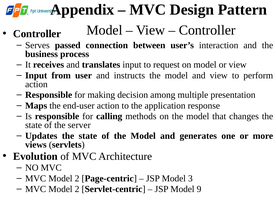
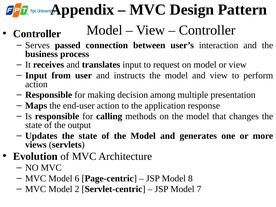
server: server -> output
2 at (77, 178): 2 -> 6
3: 3 -> 8
9: 9 -> 7
